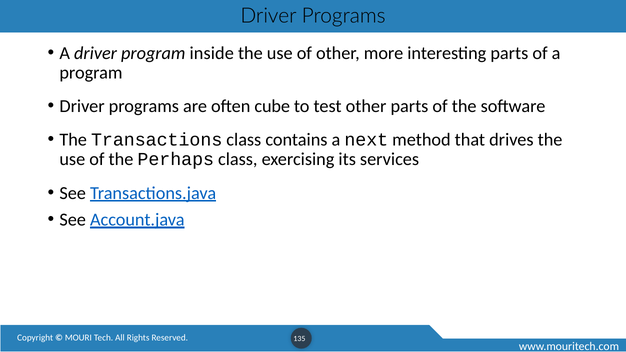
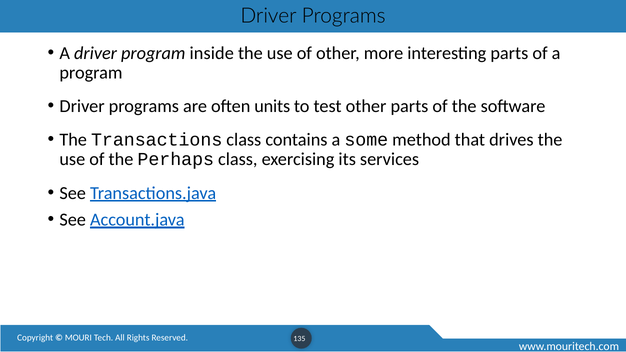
cube: cube -> units
next: next -> some
